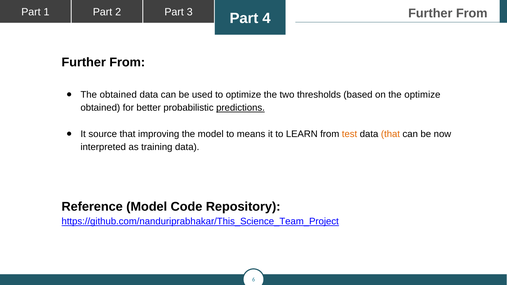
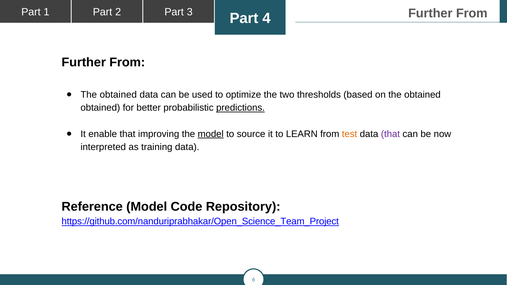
on the optimize: optimize -> obtained
source: source -> enable
model at (211, 134) underline: none -> present
means: means -> source
that at (390, 134) colour: orange -> purple
https://github.com/nanduriprabhakar/This_Science_Team_Project: https://github.com/nanduriprabhakar/This_Science_Team_Project -> https://github.com/nanduriprabhakar/Open_Science_Team_Project
